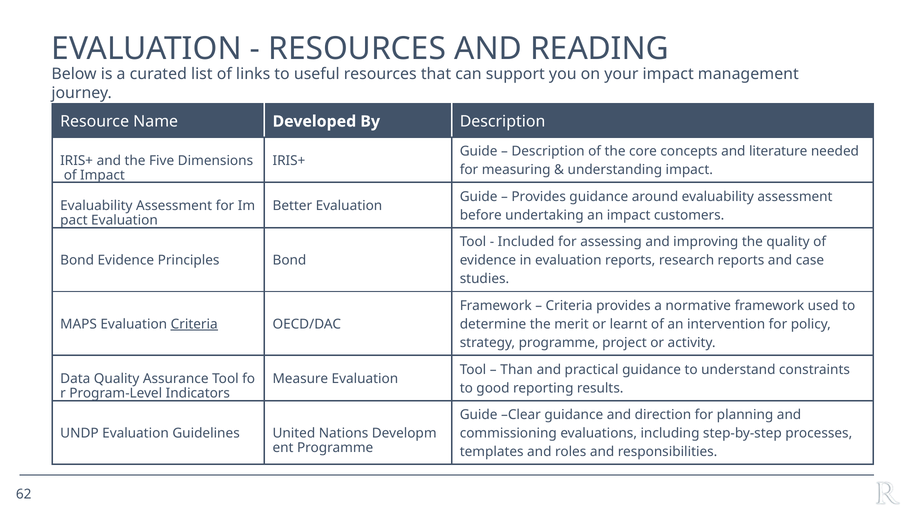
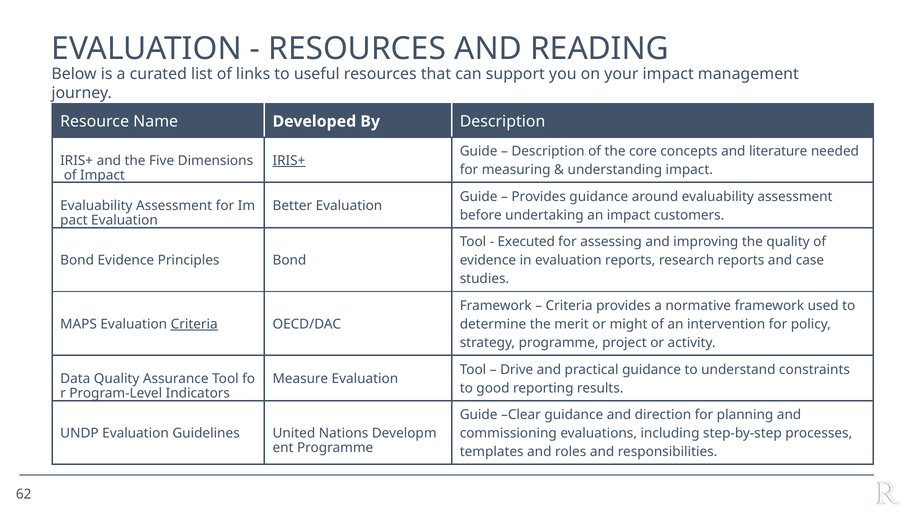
IRIS+ at (289, 160) underline: none -> present
Included: Included -> Executed
learnt: learnt -> might
Than: Than -> Drive
